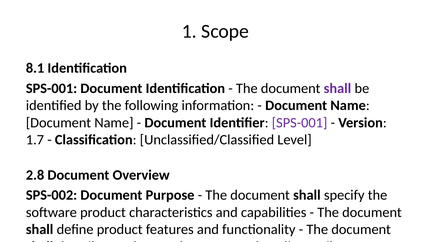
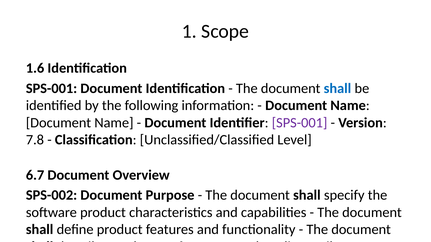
8.1: 8.1 -> 1.6
shall at (337, 88) colour: purple -> blue
1.7: 1.7 -> 7.8
2.8: 2.8 -> 6.7
